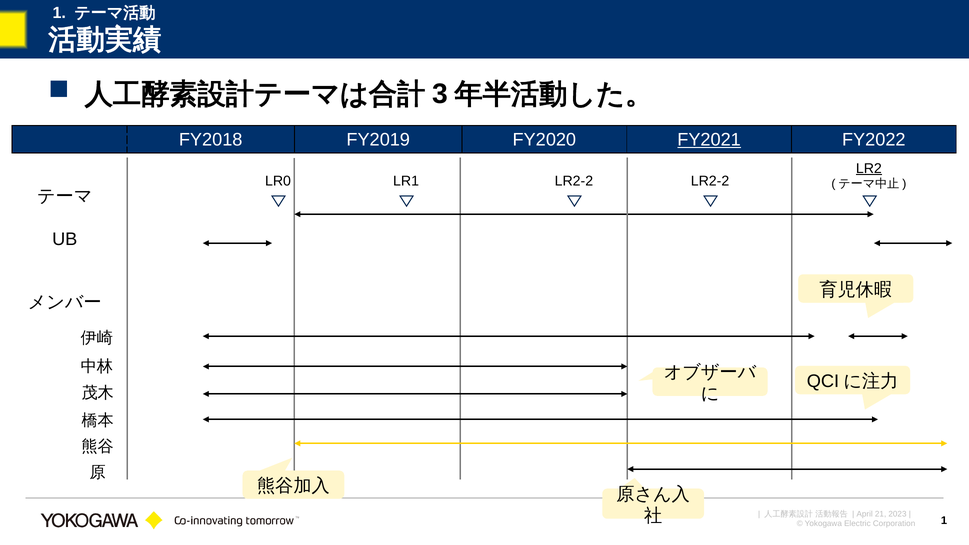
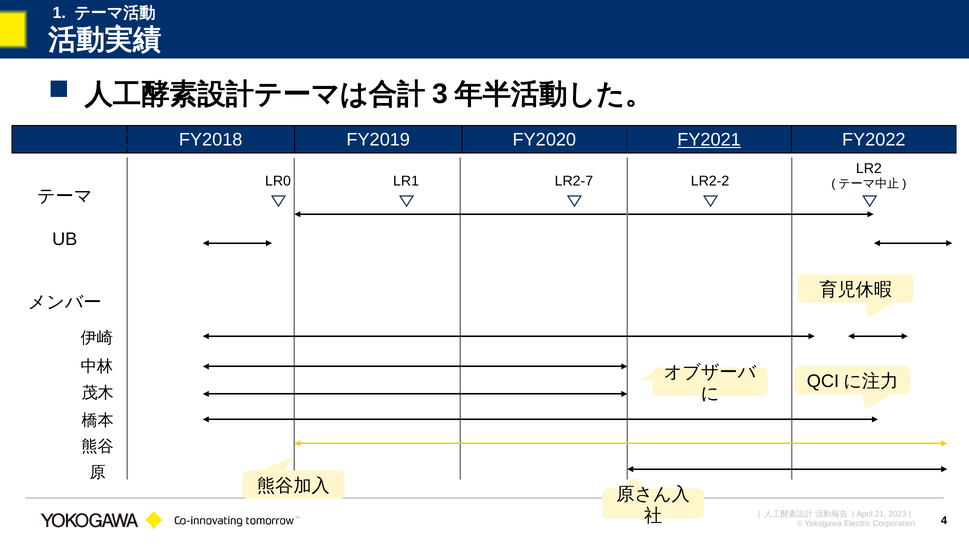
LR2 underline: present -> none
LR1 LR2-2: LR2-2 -> LR2-7
1 at (944, 520): 1 -> 4
